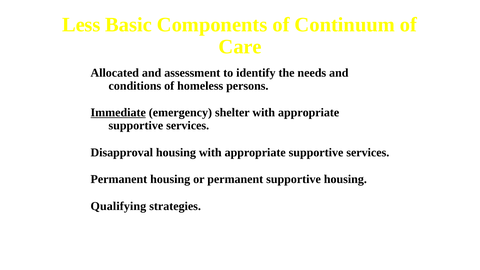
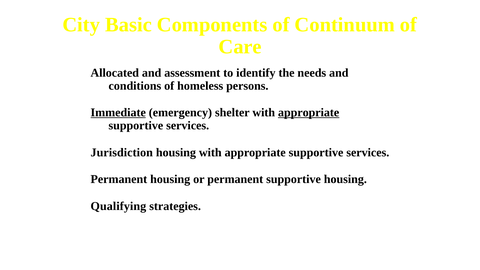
Less: Less -> City
appropriate at (309, 113) underline: none -> present
Disapproval: Disapproval -> Jurisdiction
